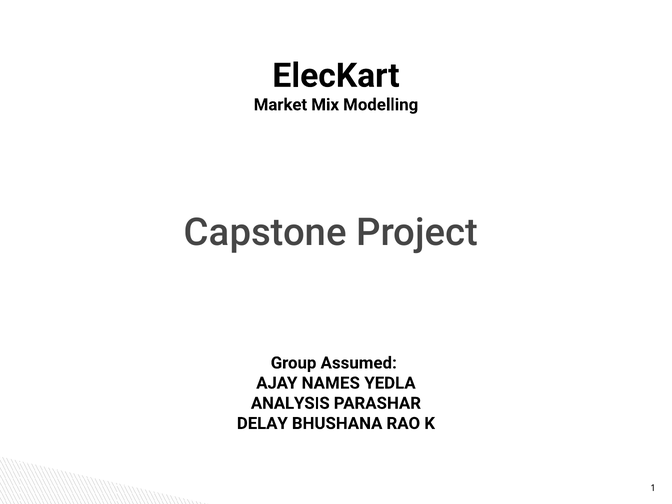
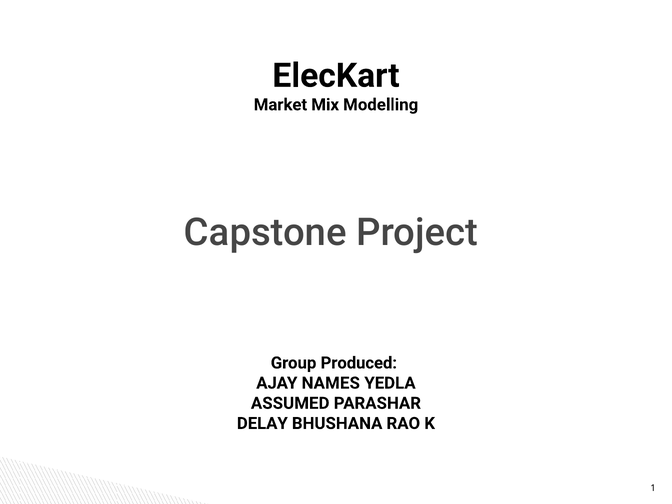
Assumed: Assumed -> Produced
ANALYSIS: ANALYSIS -> ASSUMED
